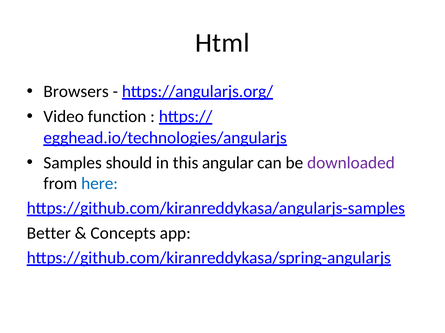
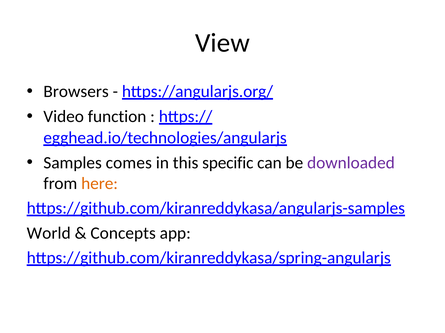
Html: Html -> View
should: should -> comes
angular: angular -> specific
here colour: blue -> orange
Better: Better -> World
